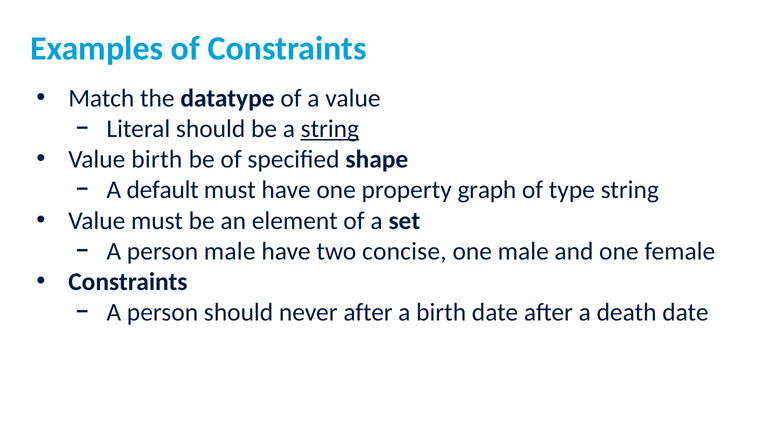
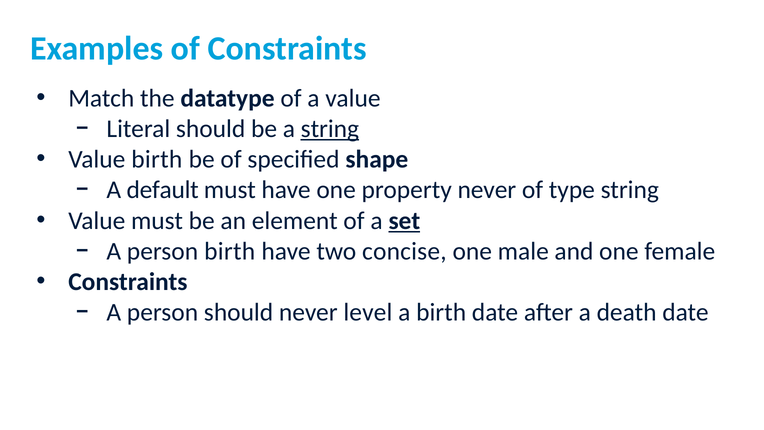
property graph: graph -> never
set underline: none -> present
person male: male -> birth
never after: after -> level
